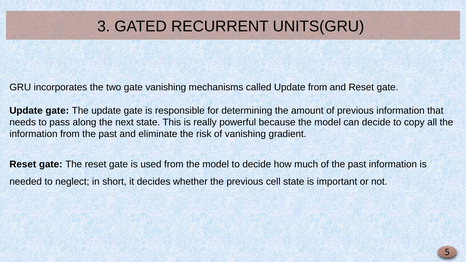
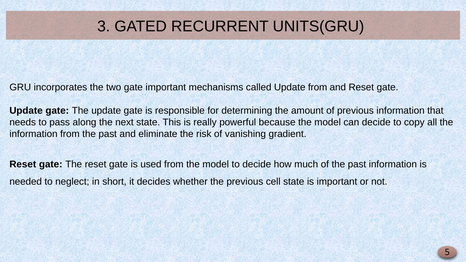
gate vanishing: vanishing -> important
